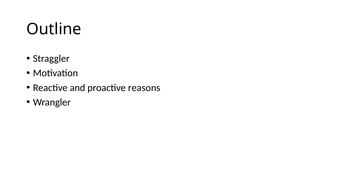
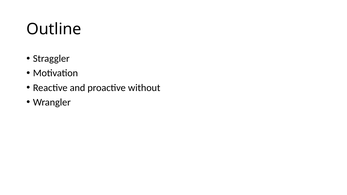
reasons: reasons -> without
